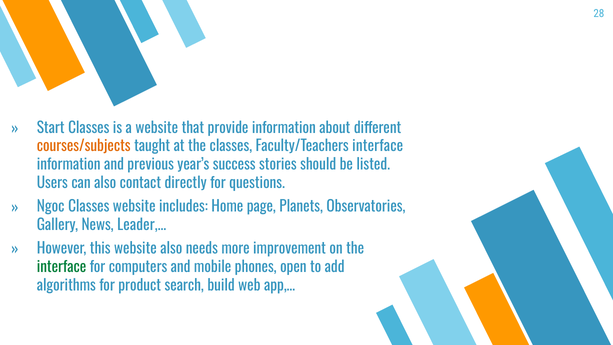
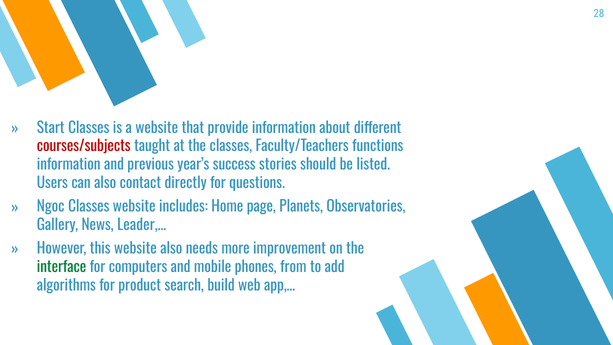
courses/subjects colour: orange -> red
Faculty/Teachers interface: interface -> functions
open: open -> from
